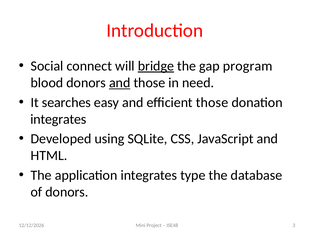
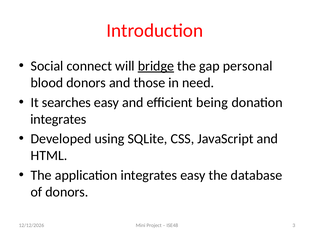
program: program -> personal
and at (120, 83) underline: present -> none
efficient those: those -> being
integrates type: type -> easy
